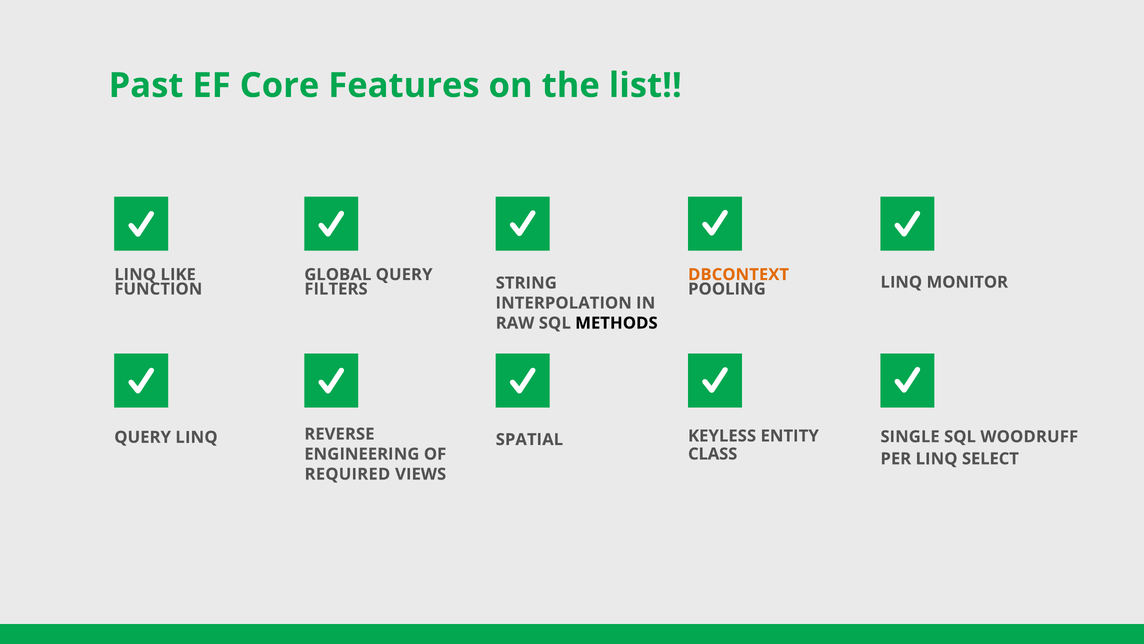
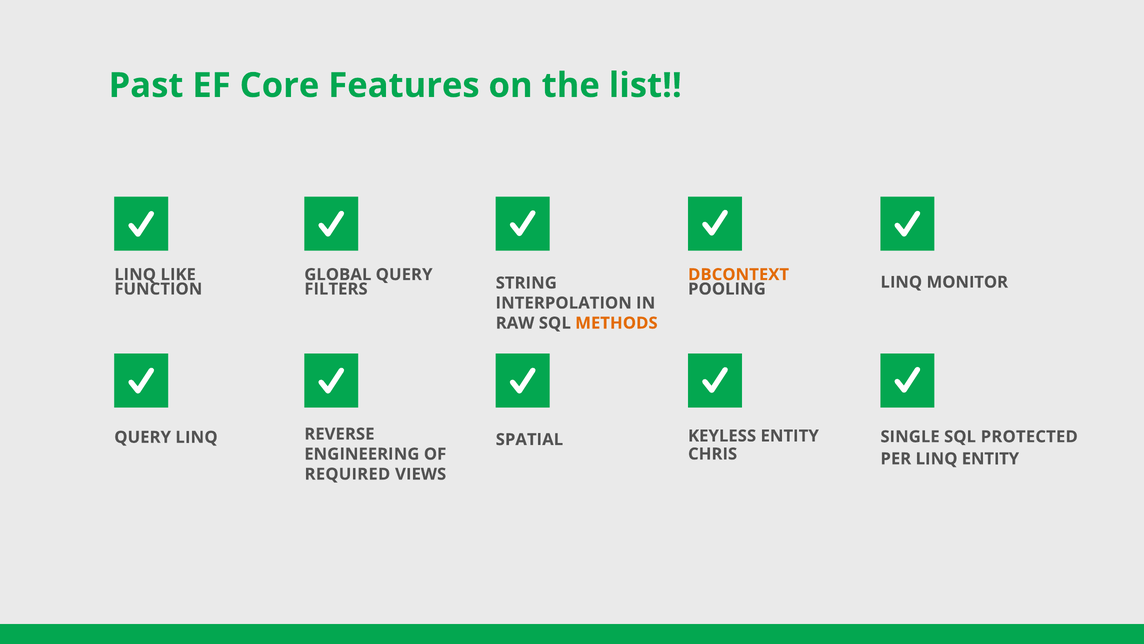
METHODS colour: black -> orange
WOODRUFF: WOODRUFF -> PROTECTED
CLASS: CLASS -> CHRIS
LINQ SELECT: SELECT -> ENTITY
